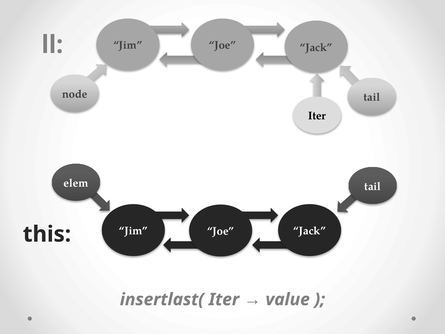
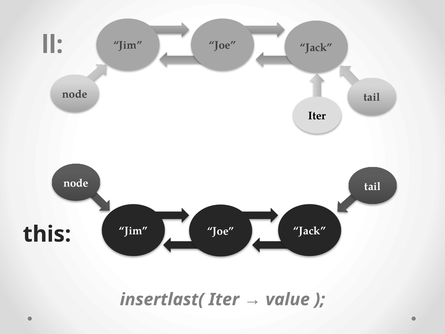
elem at (76, 183): elem -> node
